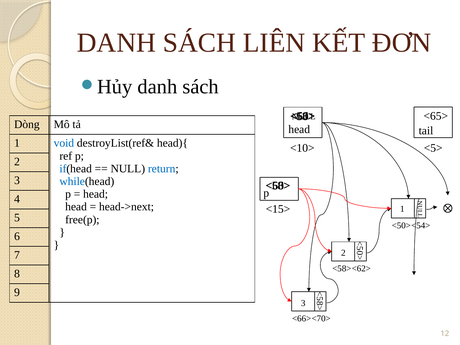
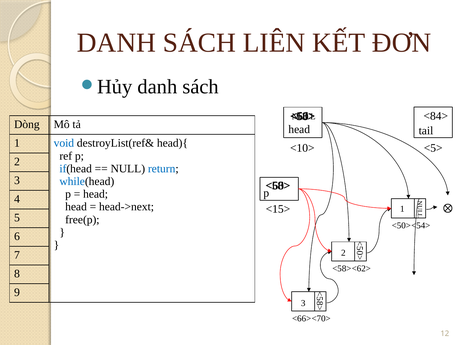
<65>: <65> -> <84>
